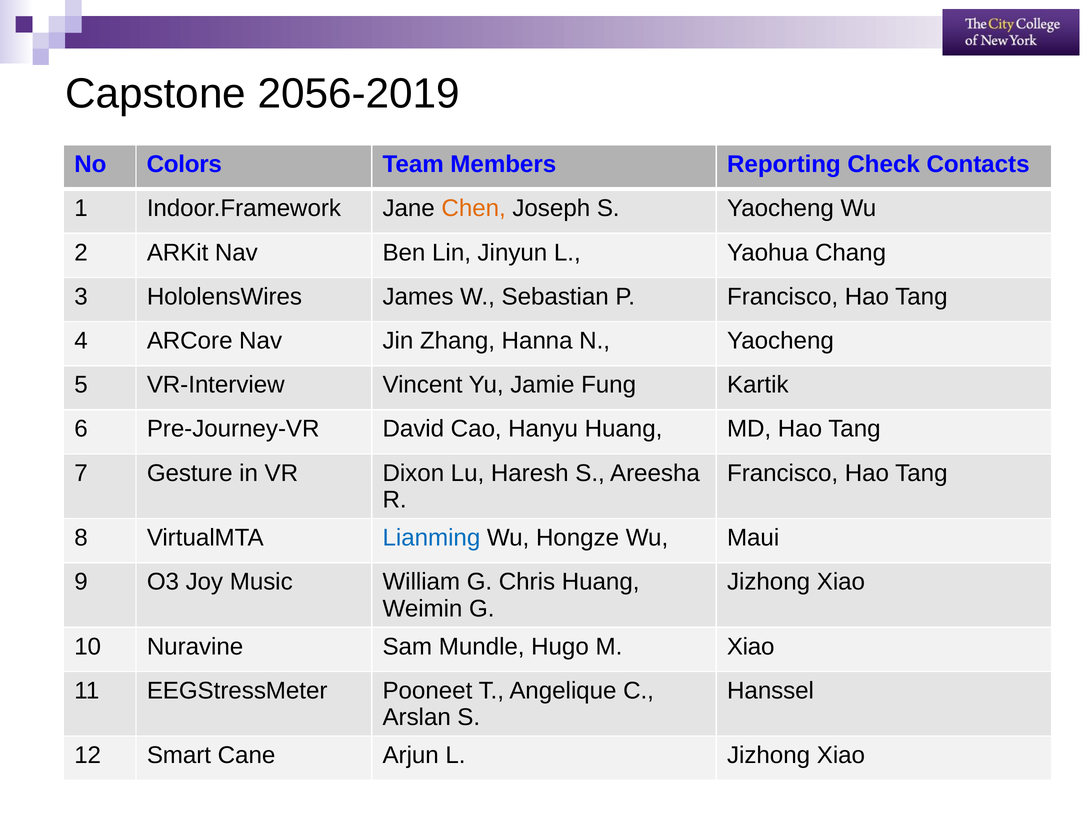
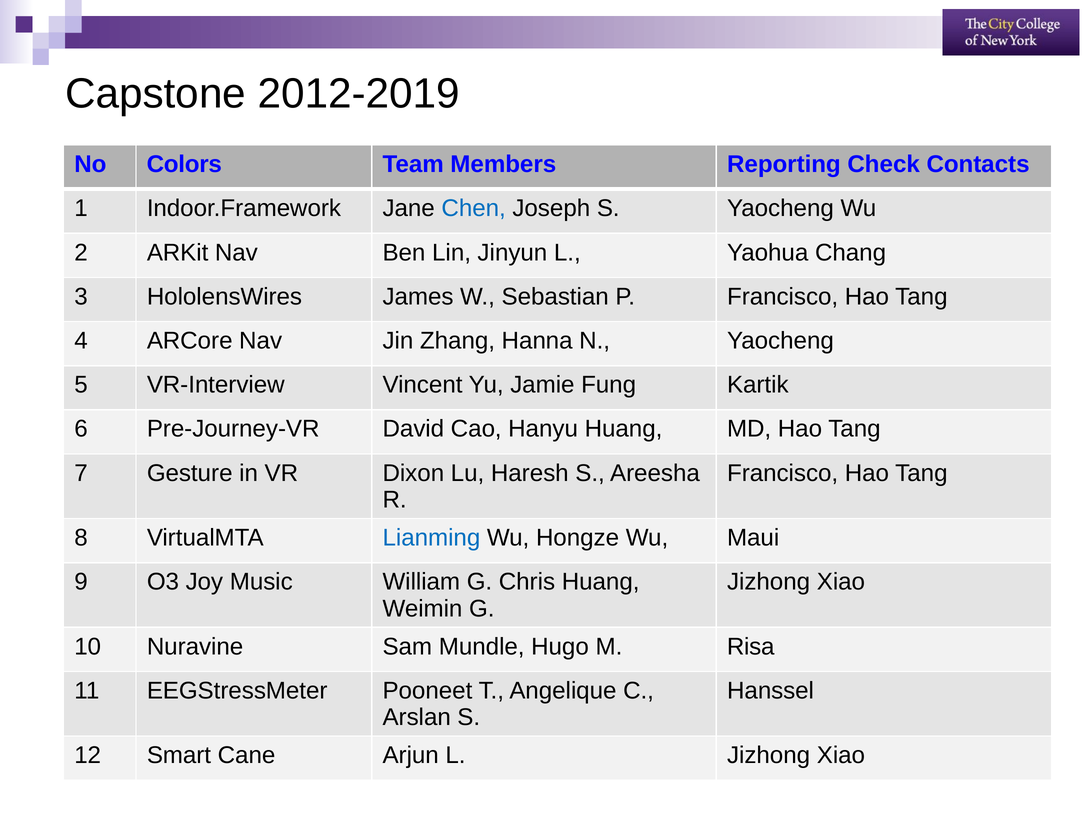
2056-2019: 2056-2019 -> 2012-2019
Chen colour: orange -> blue
M Xiao: Xiao -> Risa
